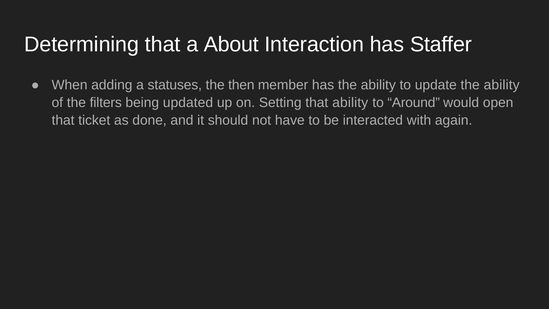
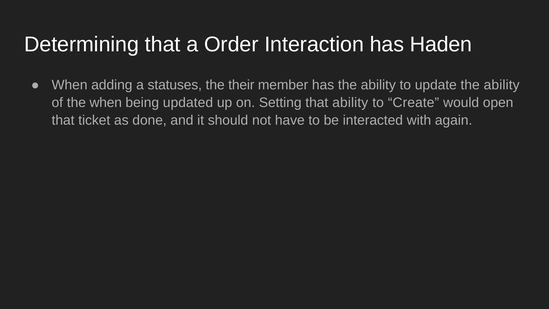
About: About -> Order
Staffer: Staffer -> Haden
then: then -> their
the filters: filters -> when
Around: Around -> Create
